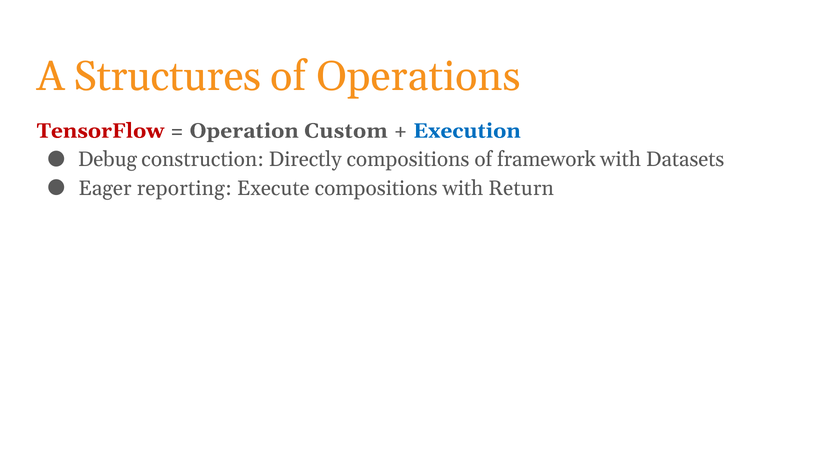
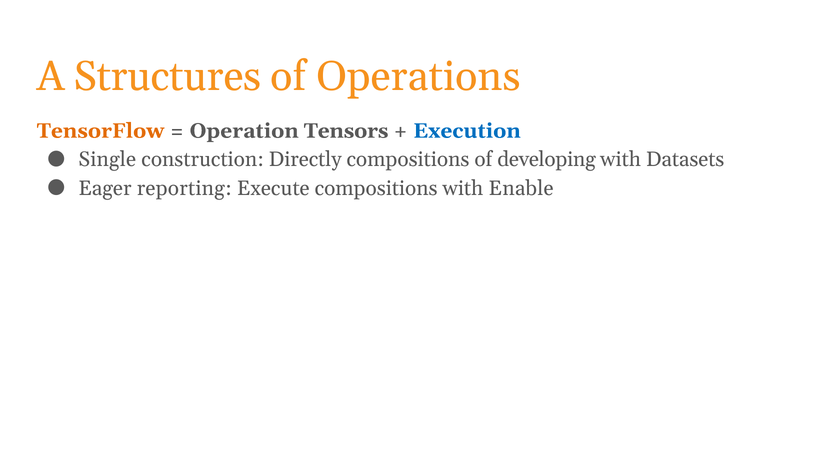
TensorFlow colour: red -> orange
Custom: Custom -> Tensors
Debug: Debug -> Single
framework: framework -> developing
Return: Return -> Enable
